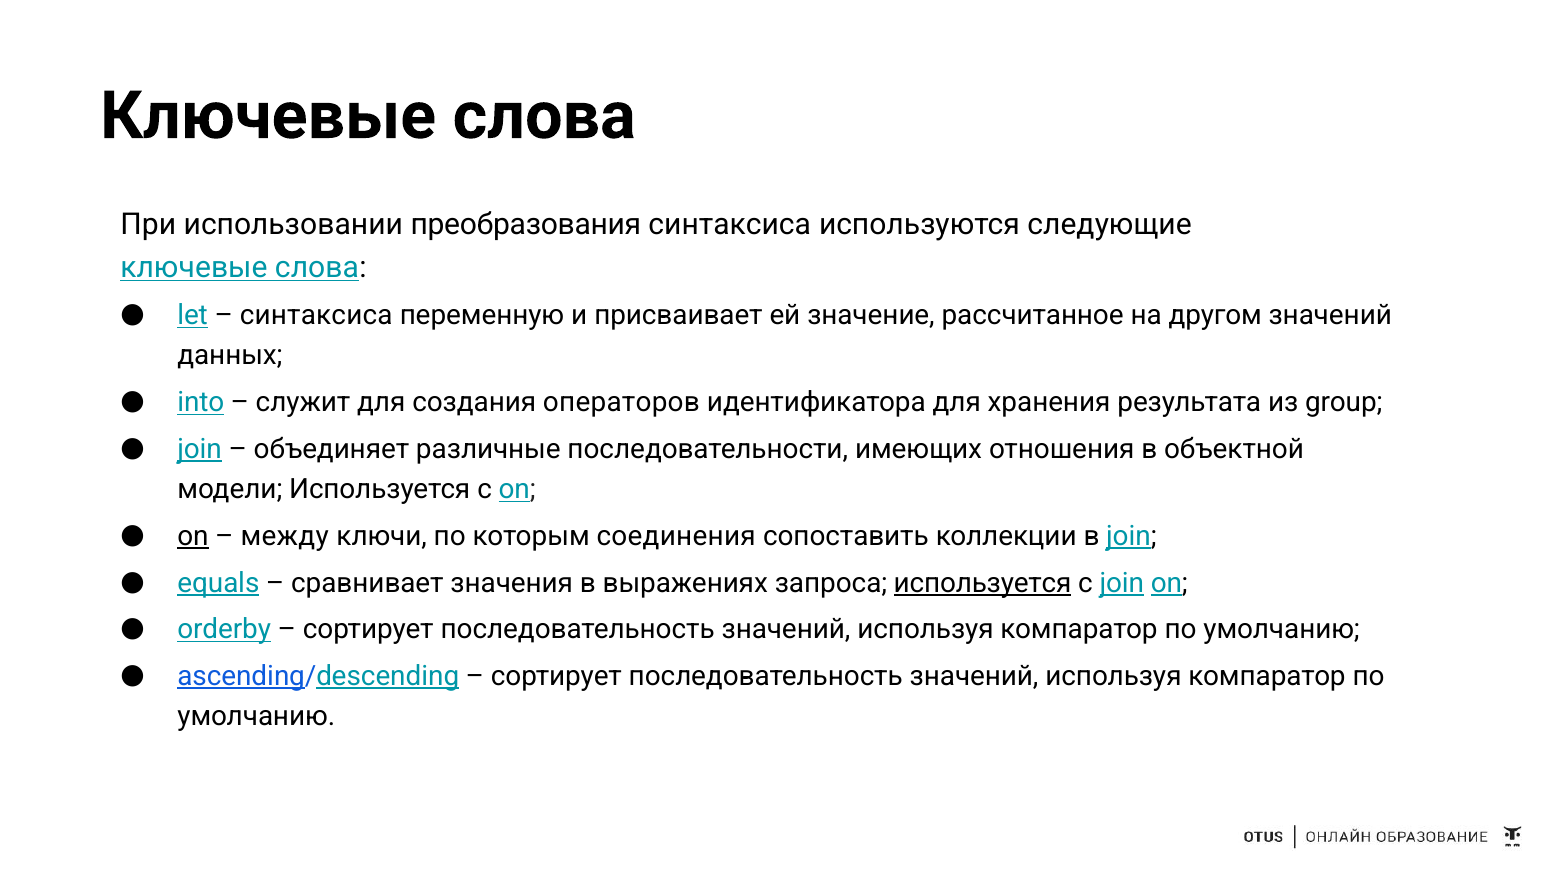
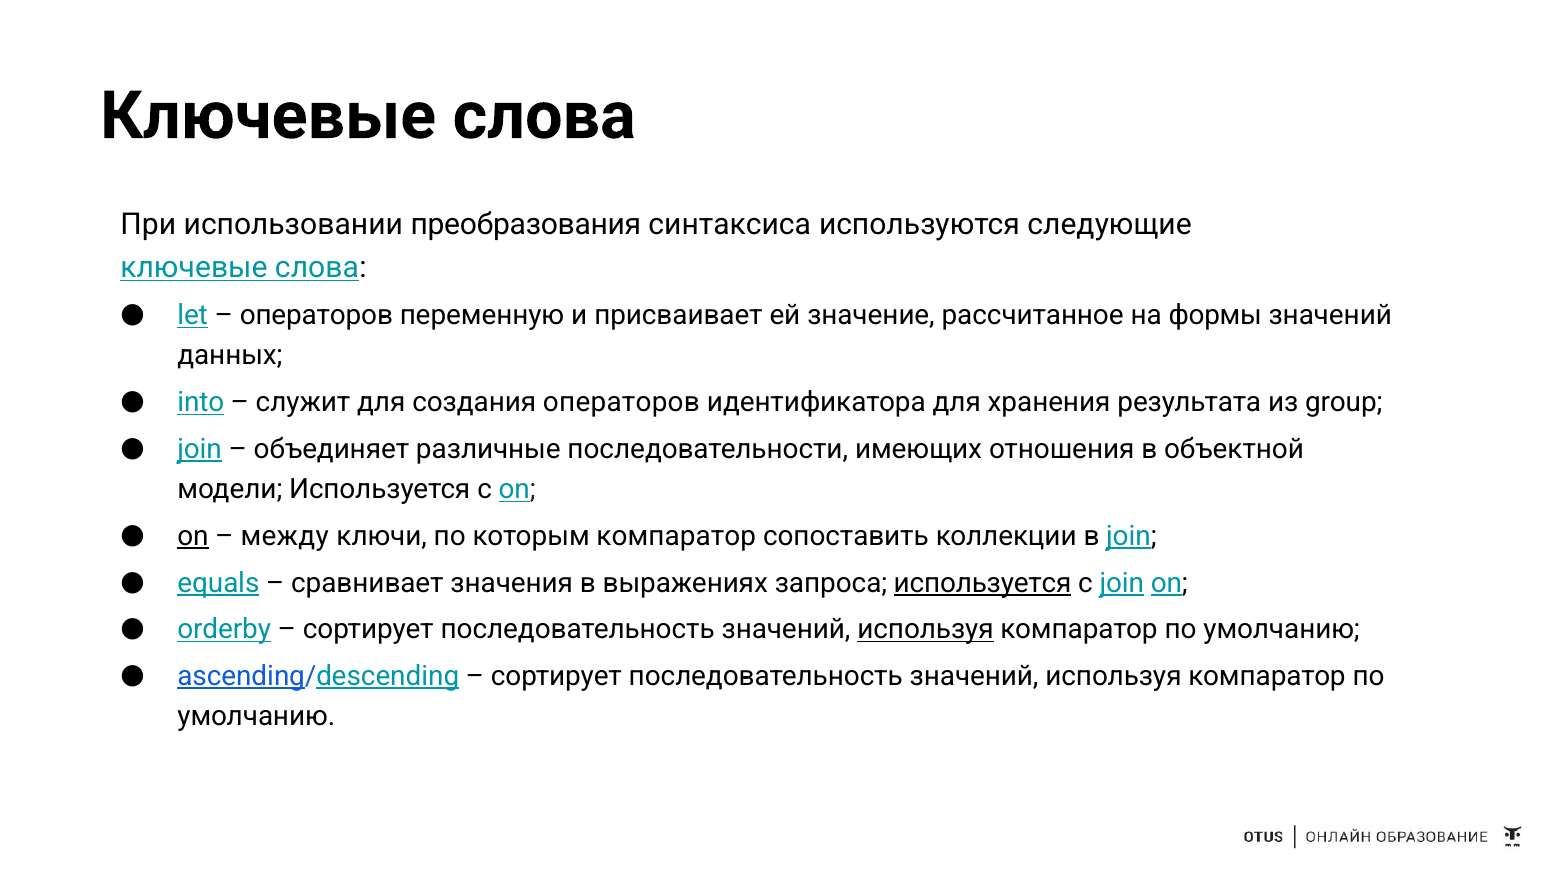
синтаксиса at (316, 315): синтаксиса -> операторов
другом: другом -> формы
которым соединения: соединения -> компаратор
используя at (925, 629) underline: none -> present
